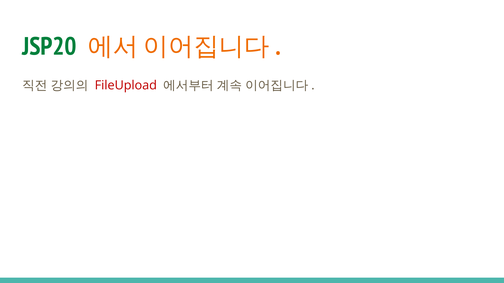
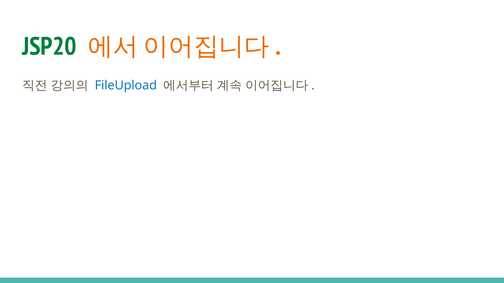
FileUpload colour: red -> blue
